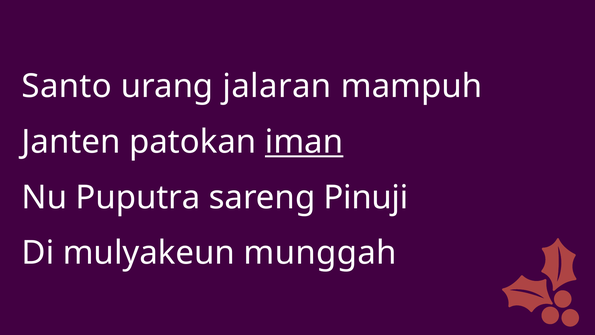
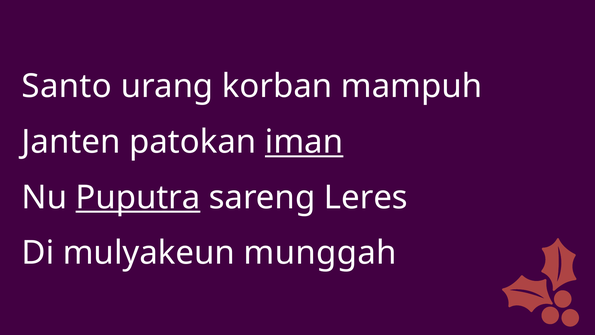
jalaran: jalaran -> korban
Puputra underline: none -> present
Pinuji: Pinuji -> Leres
